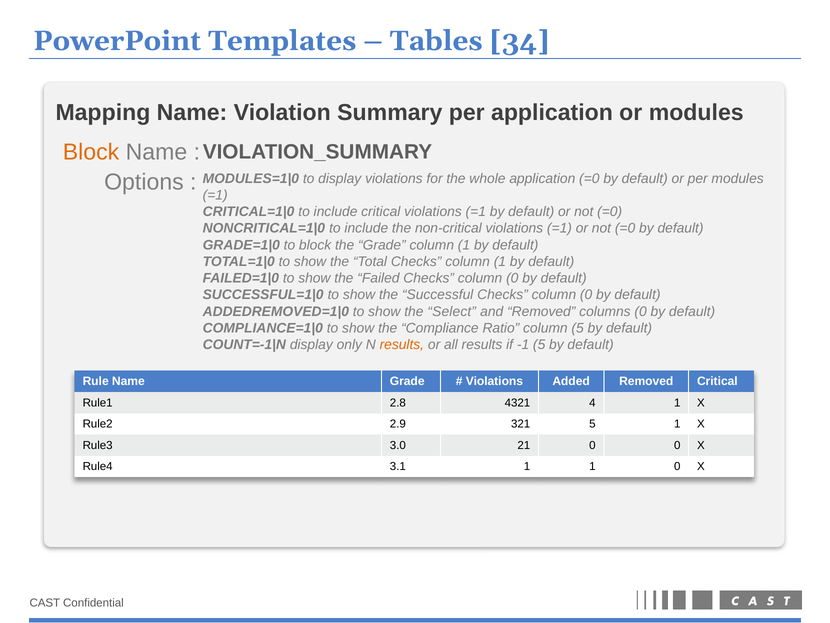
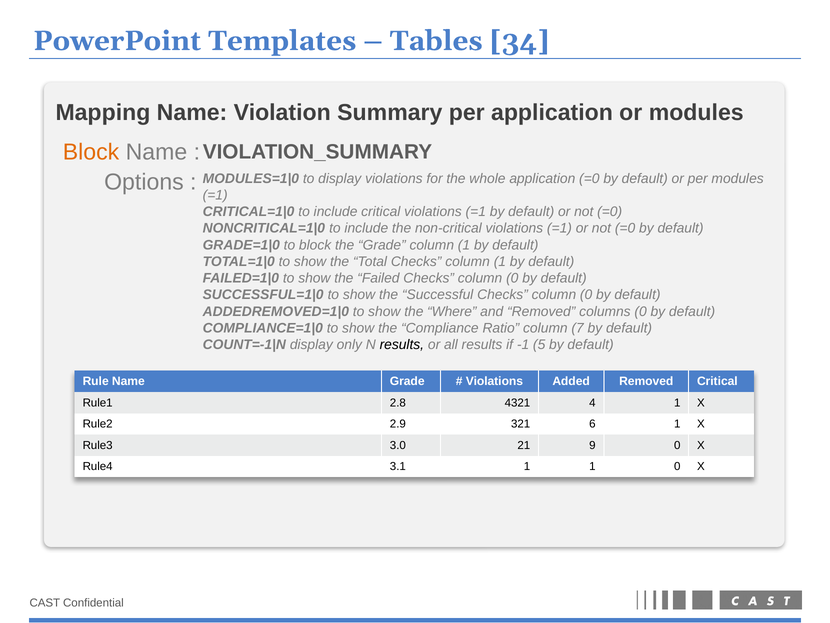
Select: Select -> Where
column 5: 5 -> 7
results at (402, 344) colour: orange -> black
321 5: 5 -> 6
21 0: 0 -> 9
